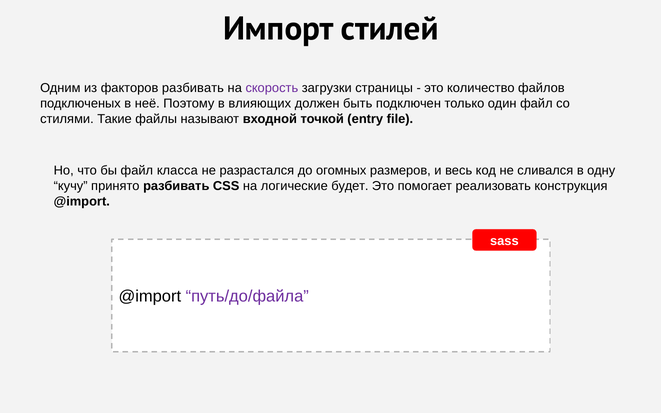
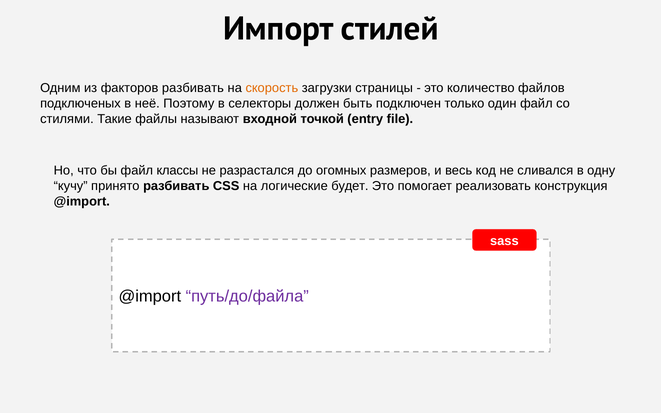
скорость colour: purple -> orange
влияющих: влияющих -> селекторы
класса: класса -> классы
